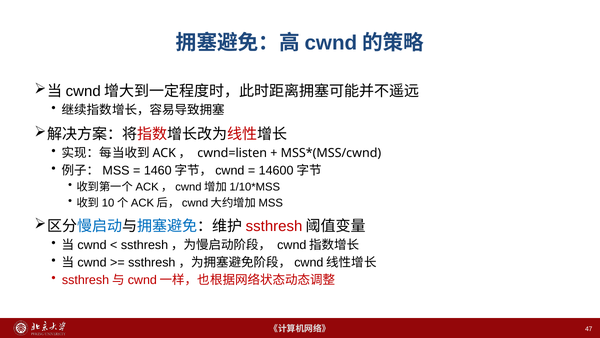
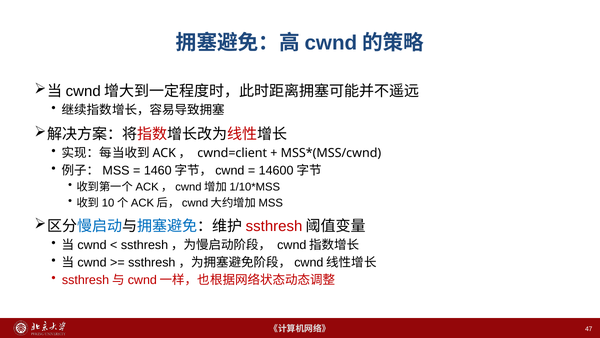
cwnd=listen: cwnd=listen -> cwnd=client
